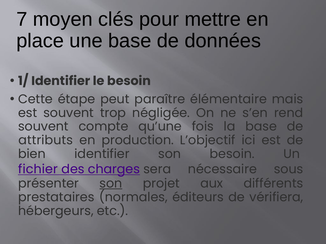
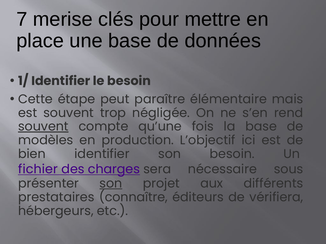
moyen: moyen -> merise
souvent at (43, 127) underline: none -> present
attributs: attributs -> modèles
normales: normales -> connaître
